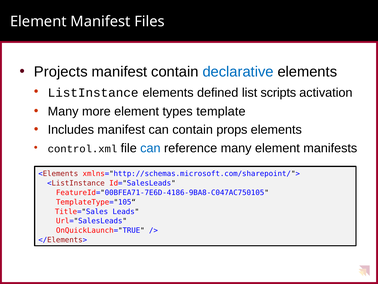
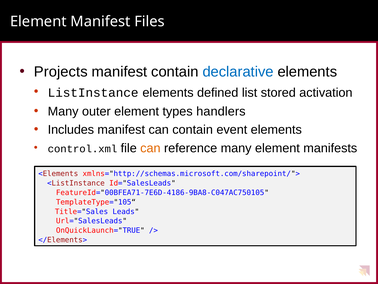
scripts: scripts -> stored
more: more -> outer
template: template -> handlers
props: props -> event
can at (150, 148) colour: blue -> orange
